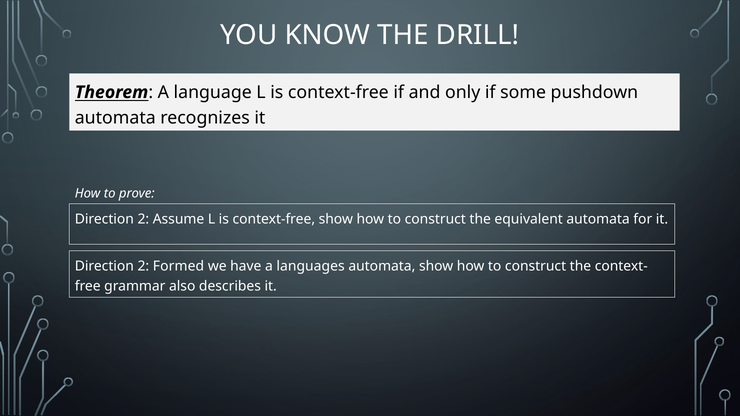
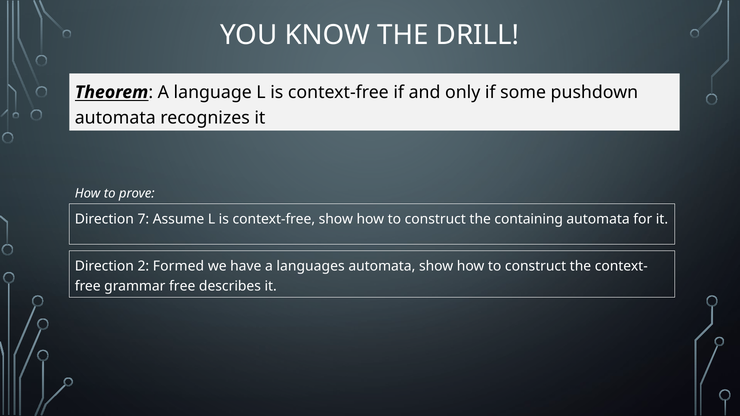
2 at (143, 219): 2 -> 7
equivalent: equivalent -> containing
grammar also: also -> free
